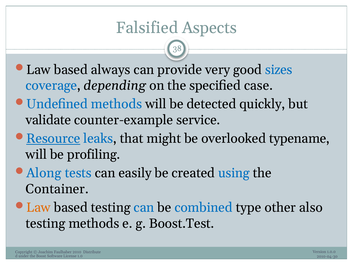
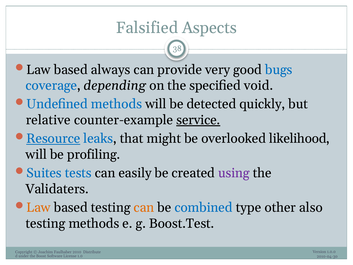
sizes: sizes -> bugs
case: case -> void
validate: validate -> relative
service underline: none -> present
typename: typename -> likelihood
Along: Along -> Suites
using colour: blue -> purple
Container: Container -> Validaters
can at (144, 207) colour: blue -> orange
